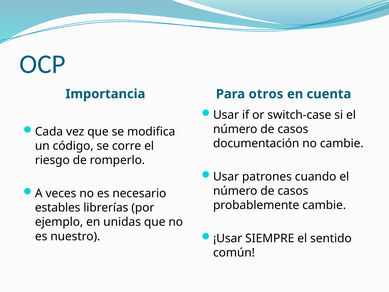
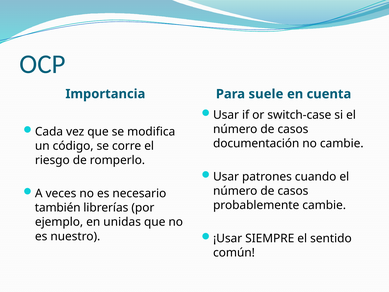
otros: otros -> suele
estables: estables -> también
